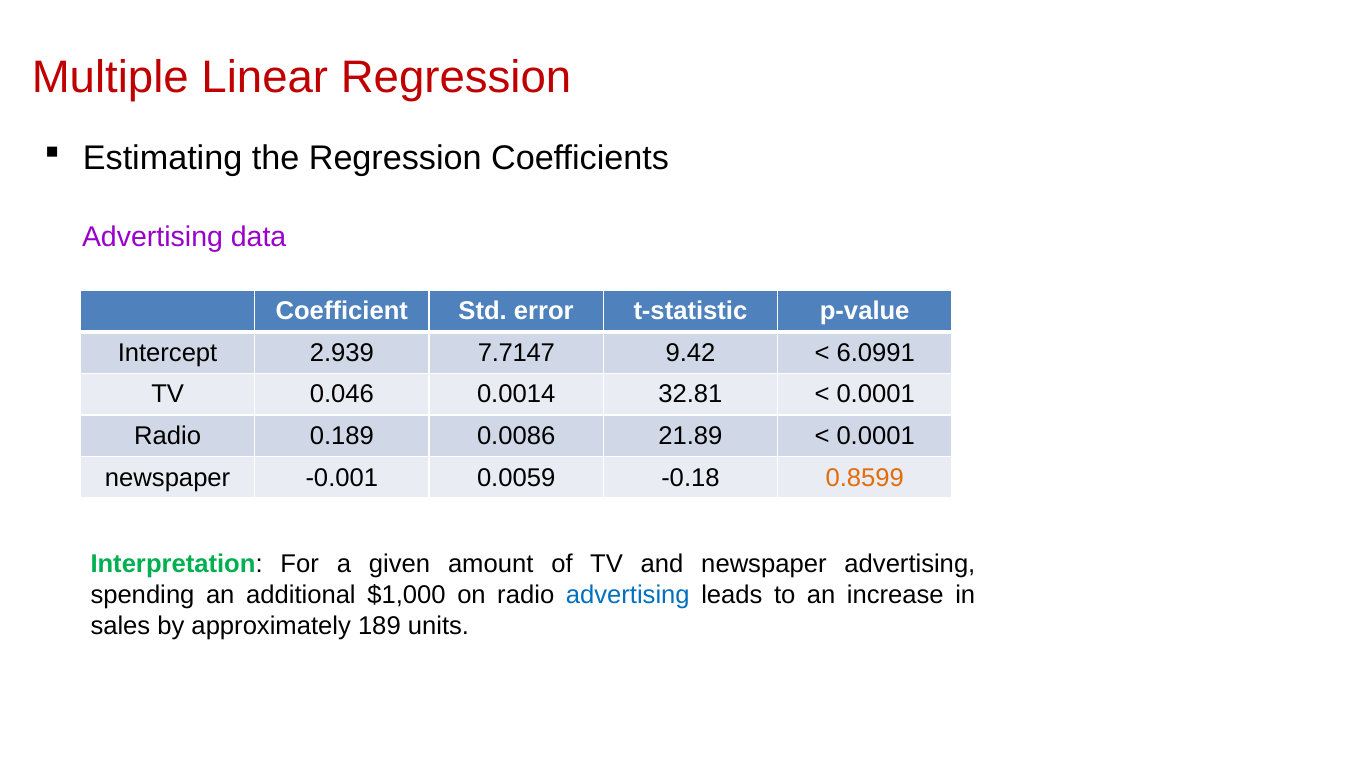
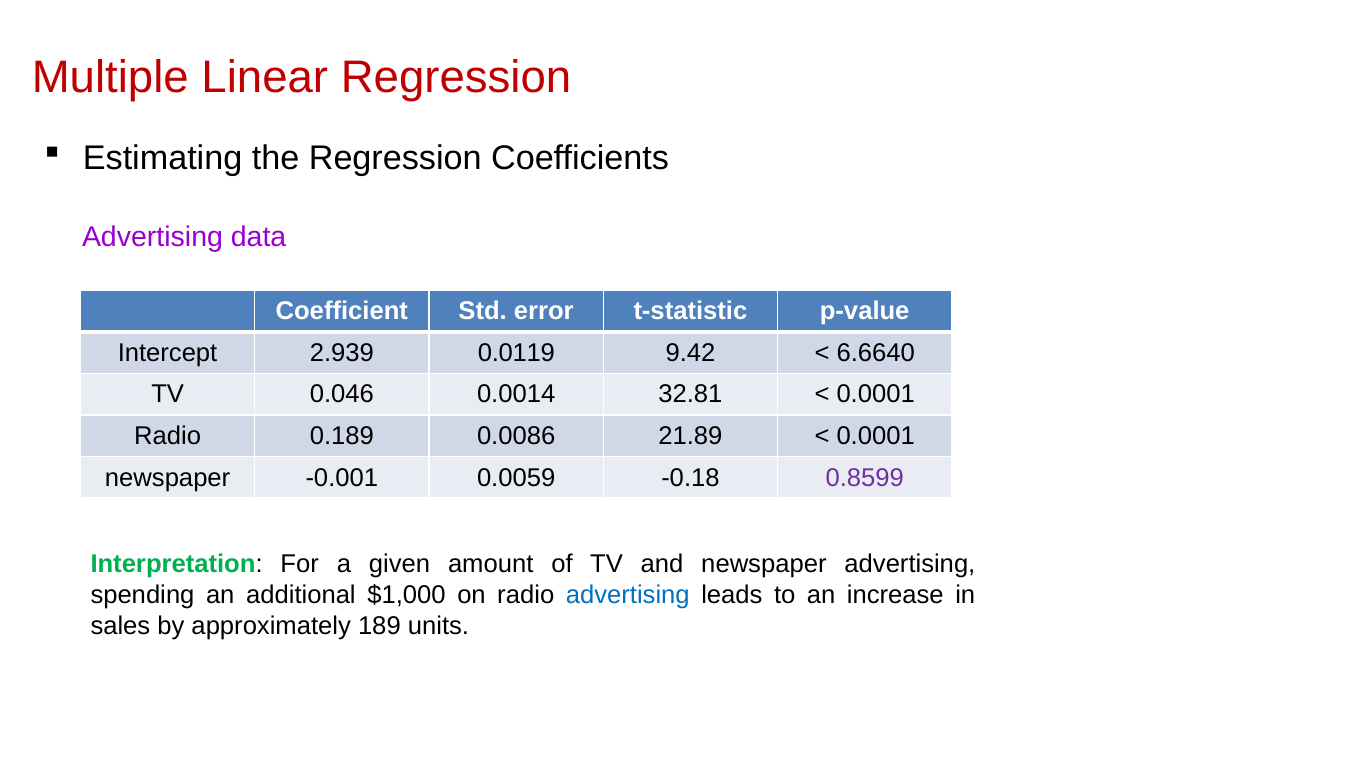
7.7147: 7.7147 -> 0.0119
6.0991: 6.0991 -> 6.6640
0.8599 colour: orange -> purple
